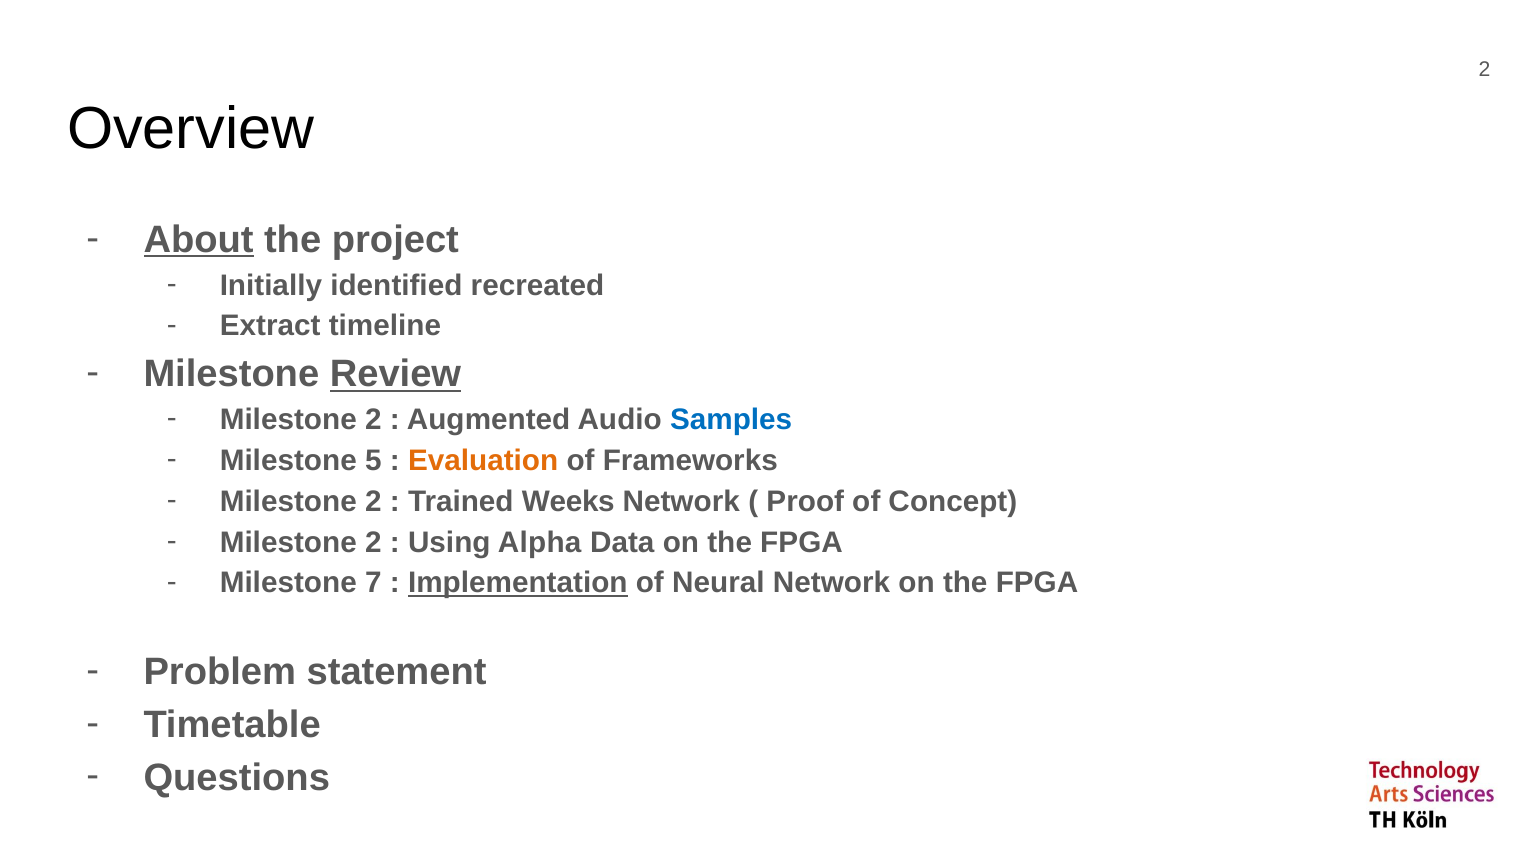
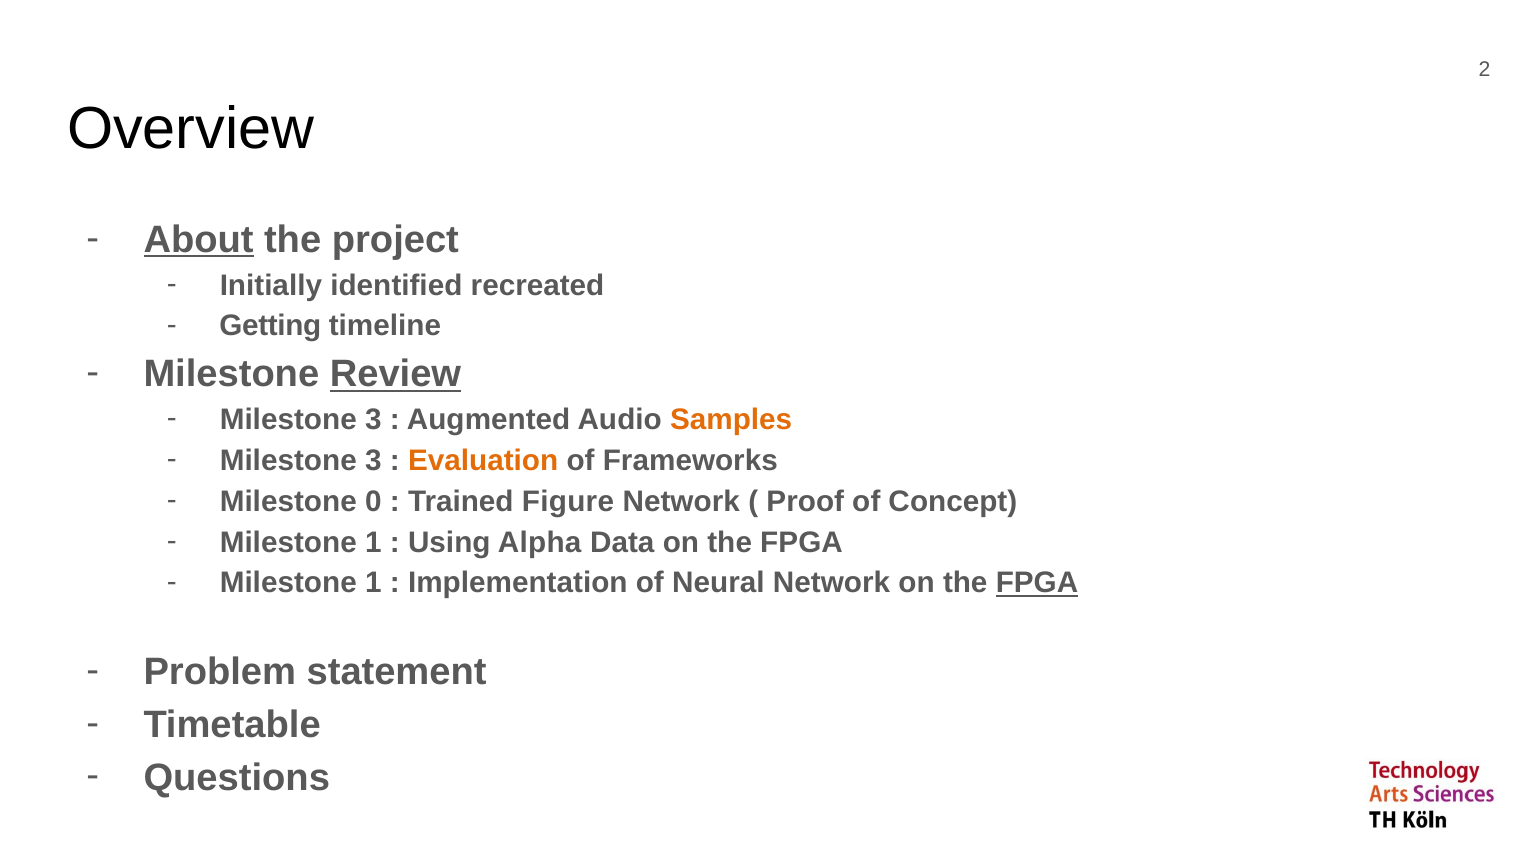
Extract: Extract -> Getting
2 at (373, 420): 2 -> 3
Samples colour: blue -> orange
5 at (373, 461): 5 -> 3
2 at (373, 502): 2 -> 0
Weeks: Weeks -> Figure
2 at (373, 543): 2 -> 1
7 at (373, 583): 7 -> 1
Implementation underline: present -> none
FPGA at (1037, 583) underline: none -> present
